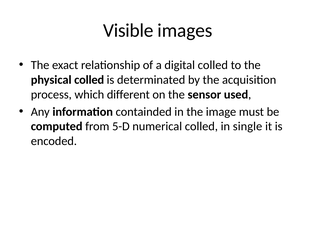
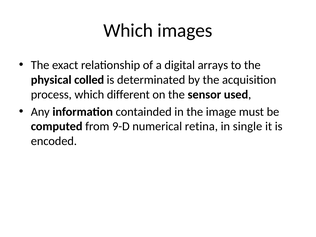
Visible at (128, 31): Visible -> Which
digital colled: colled -> arrays
5-D: 5-D -> 9-D
numerical colled: colled -> retina
